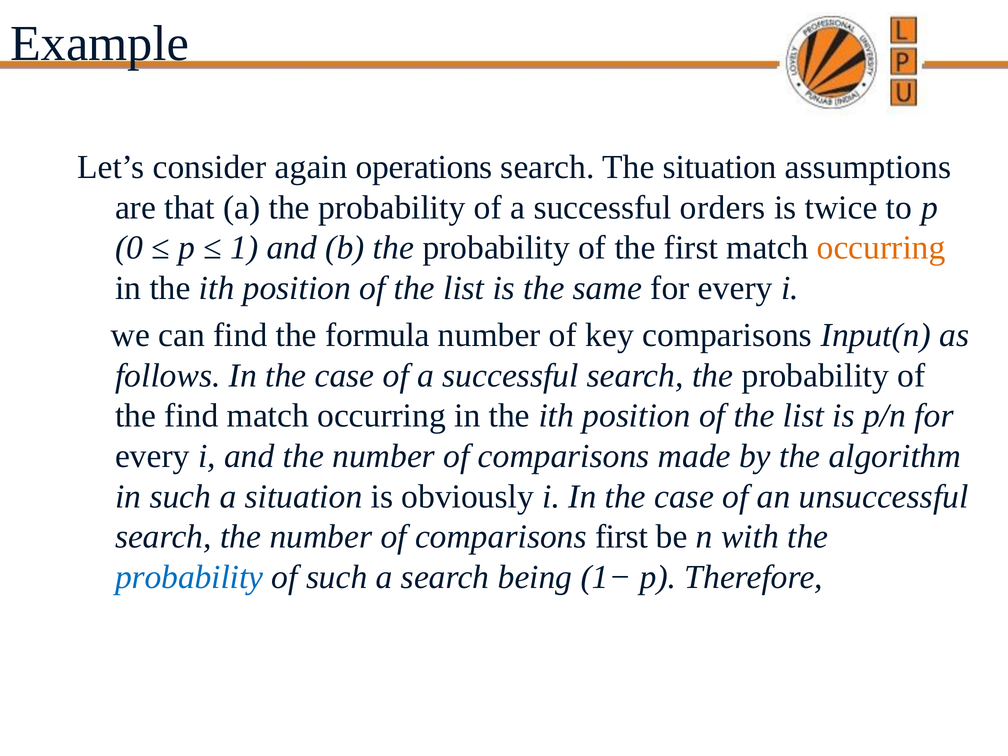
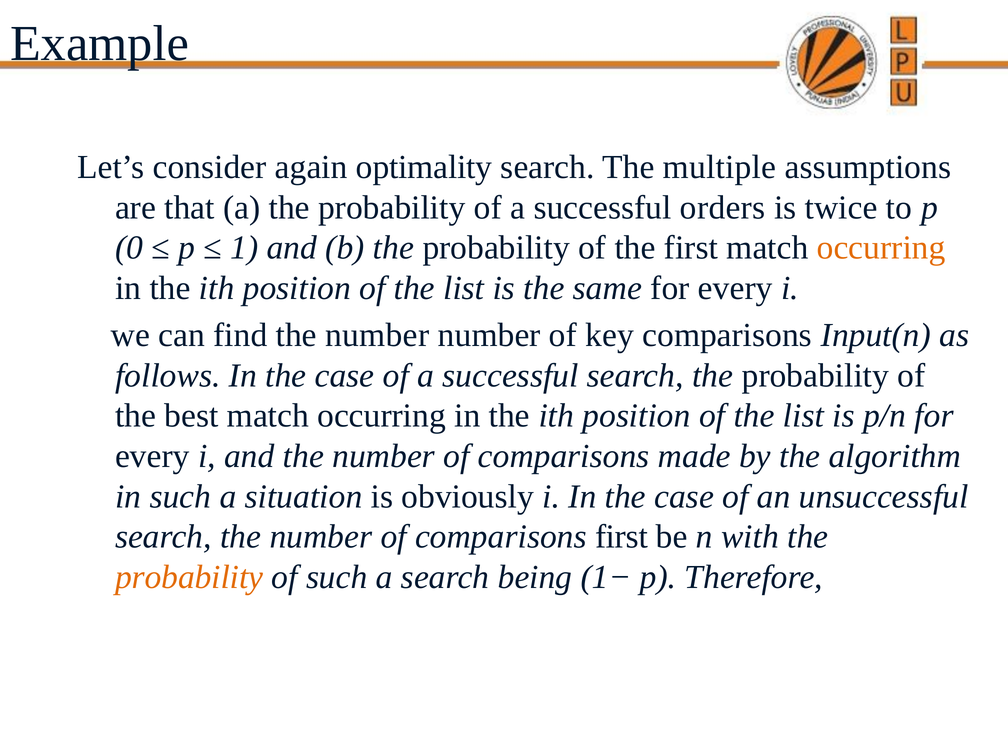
operations: operations -> optimality
The situation: situation -> multiple
find the formula: formula -> number
the find: find -> best
probability at (189, 577) colour: blue -> orange
